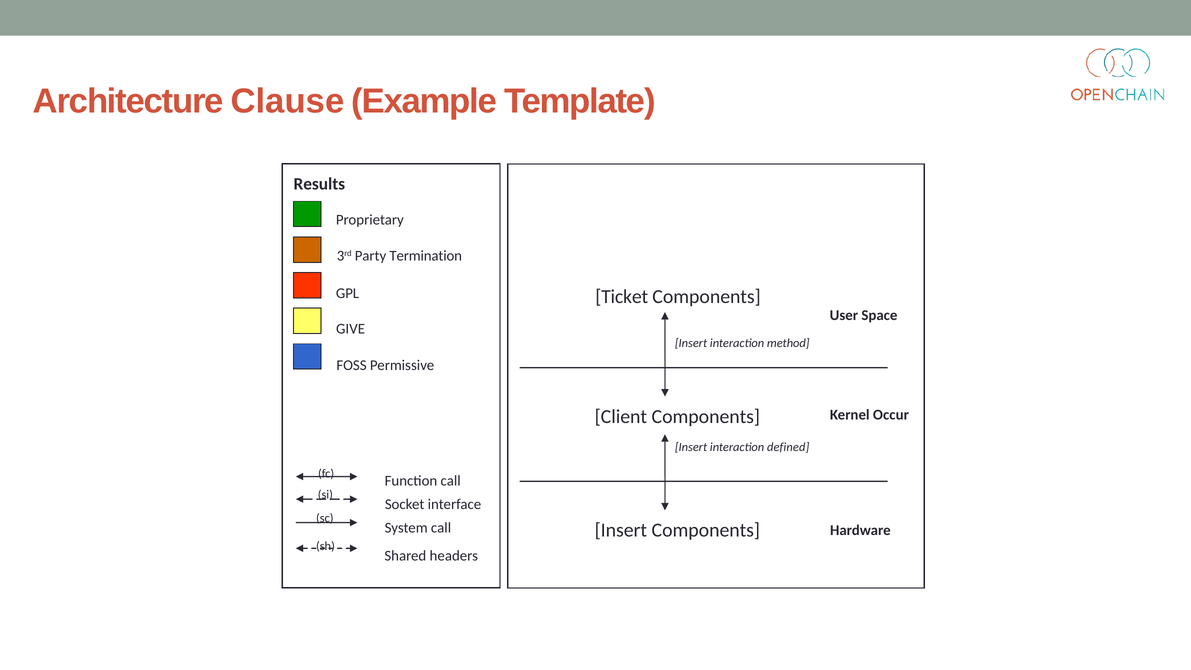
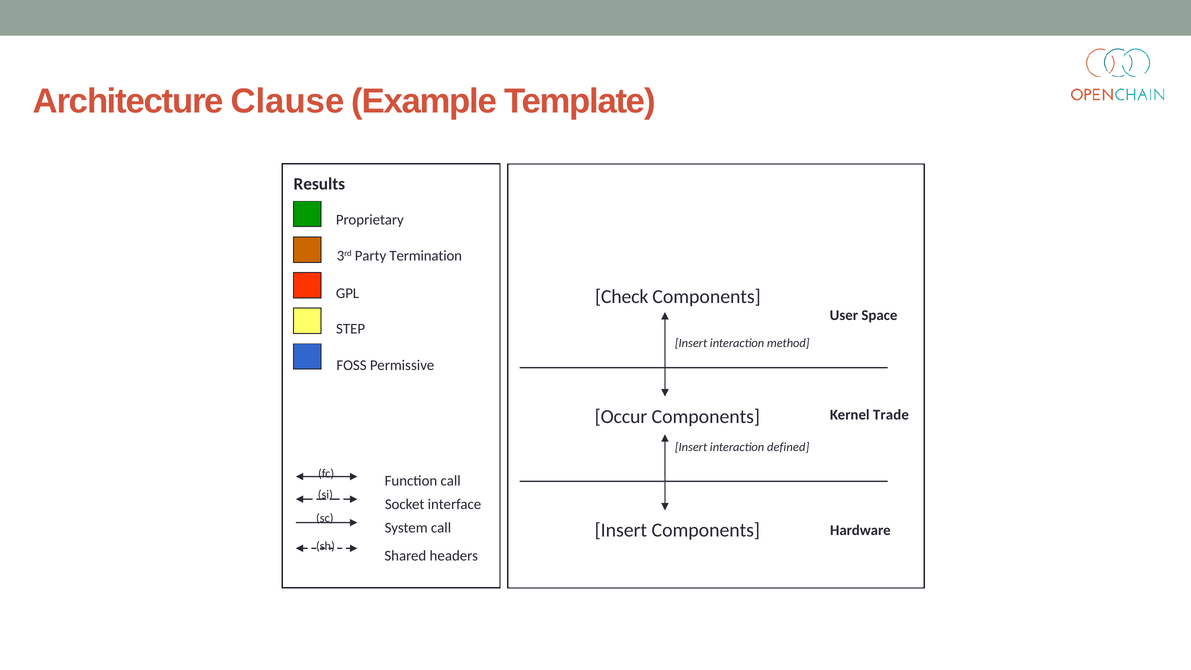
Ticket: Ticket -> Check
GIVE: GIVE -> STEP
Client: Client -> Occur
Occur: Occur -> Trade
